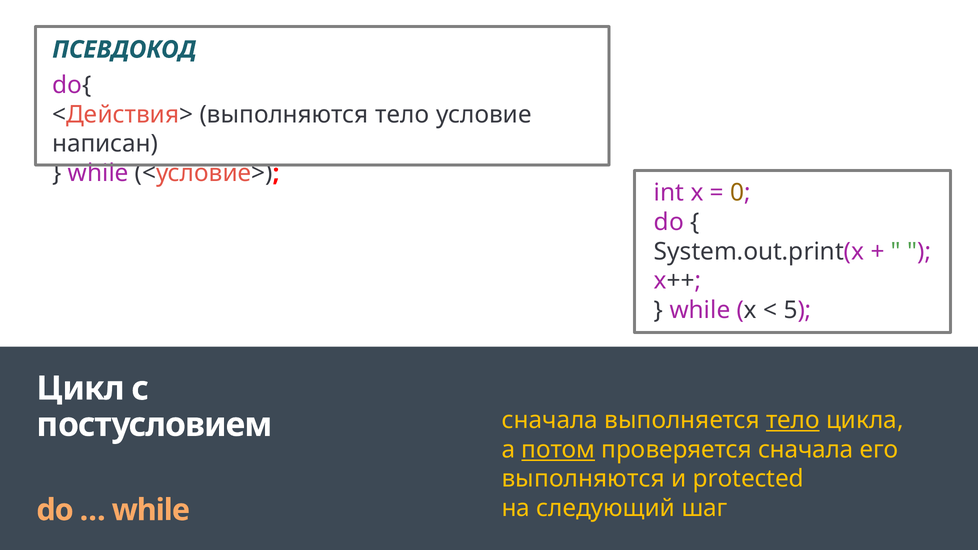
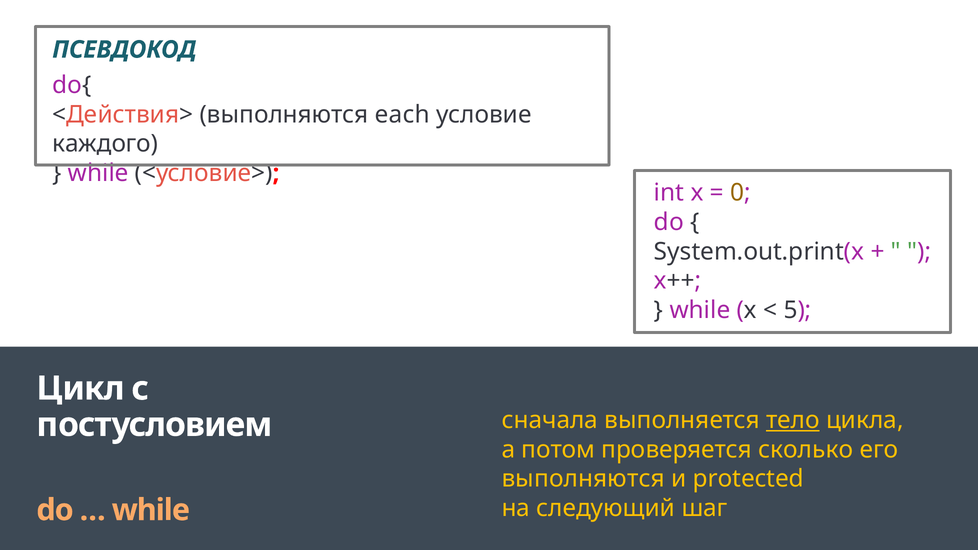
выполняются тело: тело -> each
написан: написан -> каждого
потом underline: present -> none
проверяется сначала: сначала -> сколько
